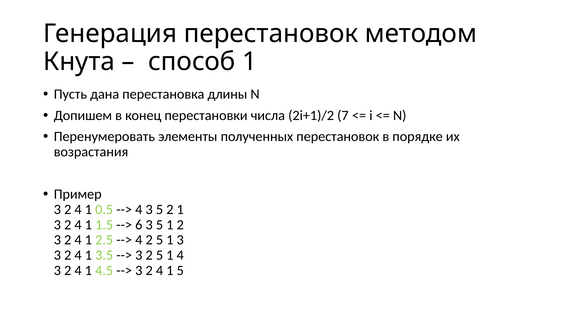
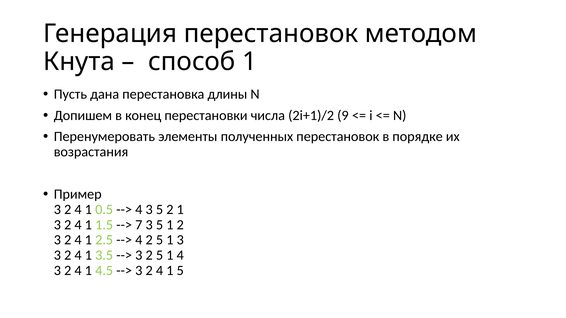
7: 7 -> 9
6: 6 -> 7
